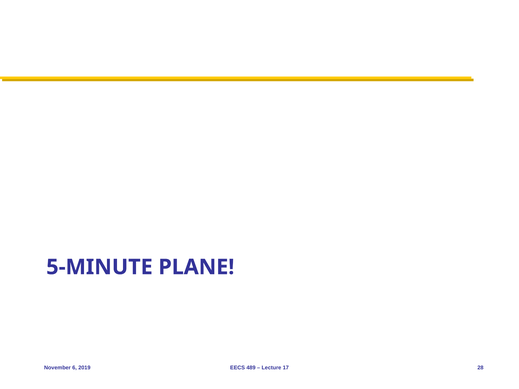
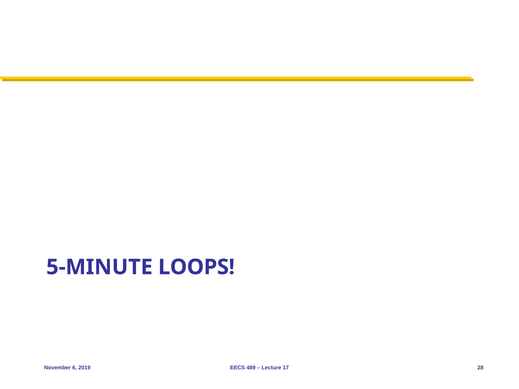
PLANE: PLANE -> LOOPS
